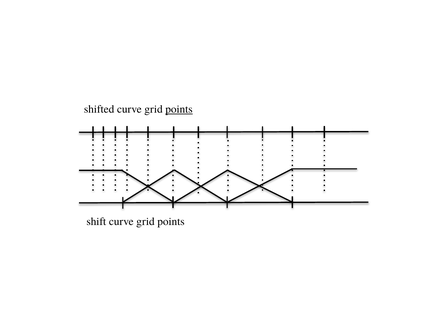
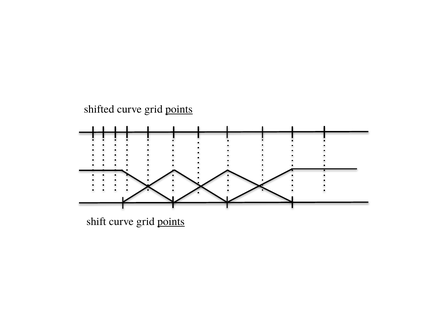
points at (171, 222) underline: none -> present
